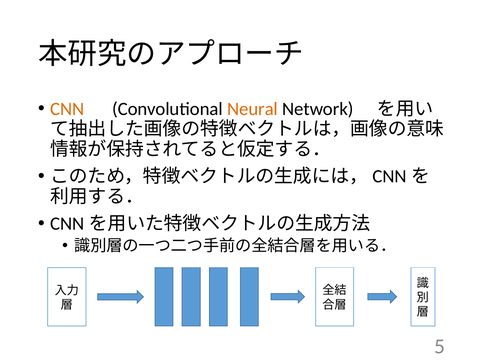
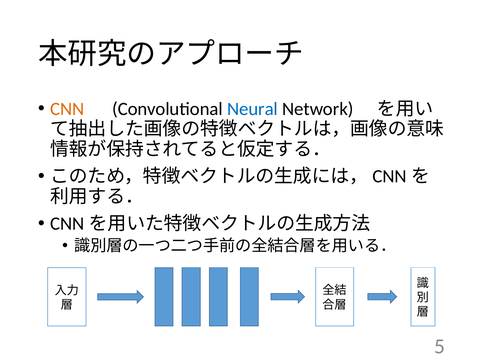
Neural colour: orange -> blue
